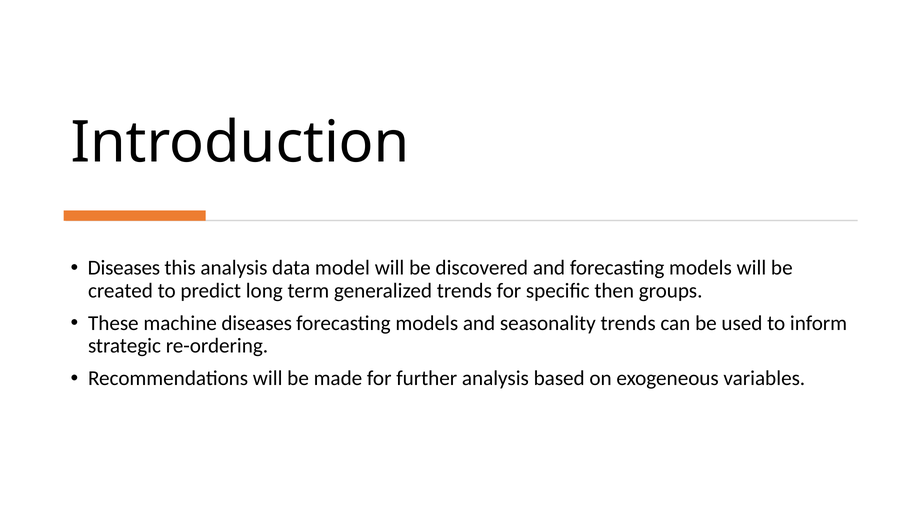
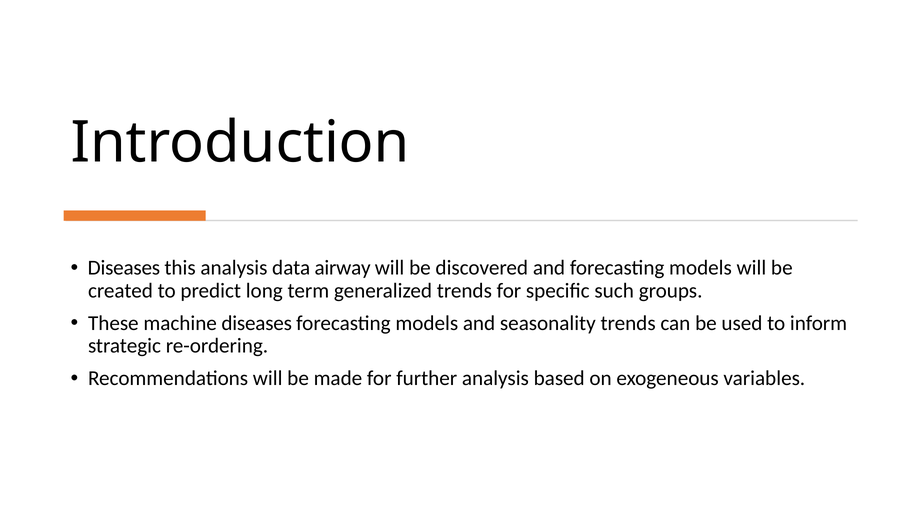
model: model -> airway
then: then -> such
